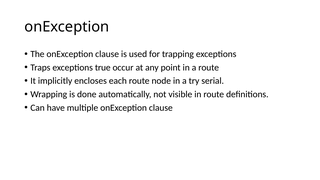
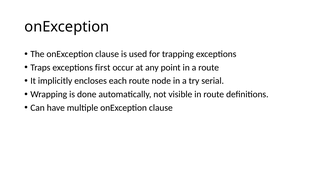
true: true -> first
